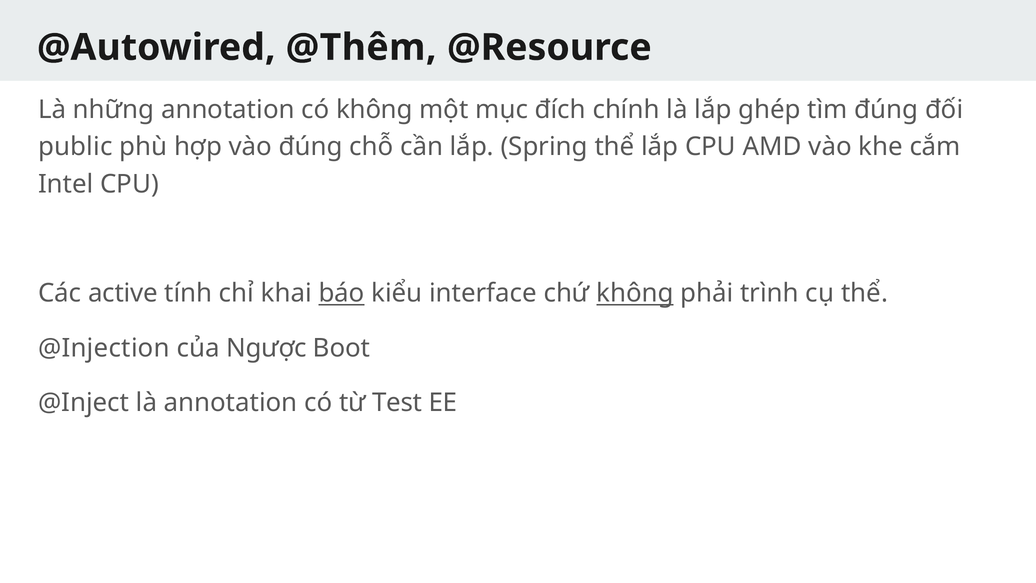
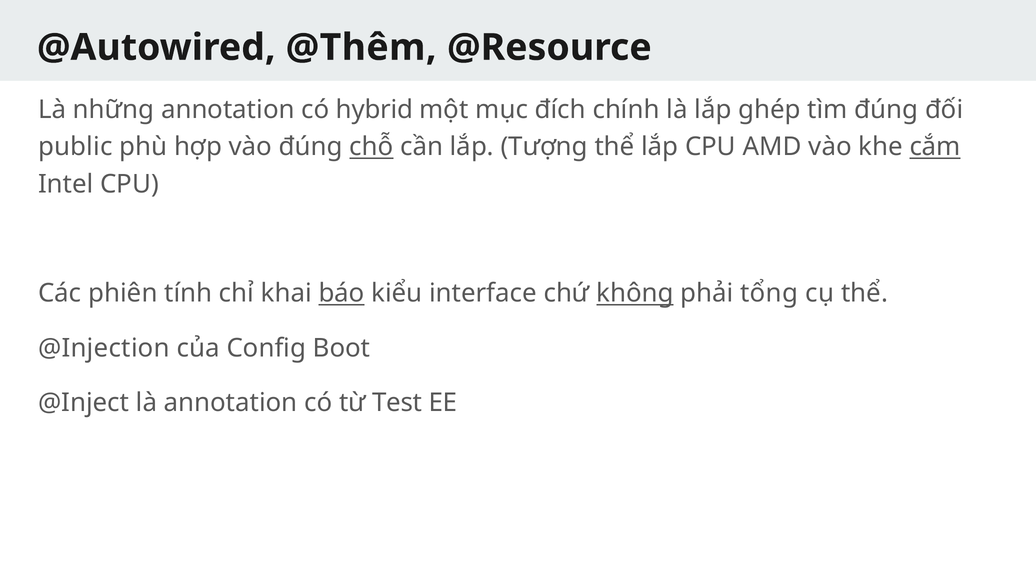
có không: không -> hybrid
chỗ underline: none -> present
Spring: Spring -> Tượng
cắm underline: none -> present
active: active -> phiên
trình: trình -> tổng
Ngược: Ngược -> Config
